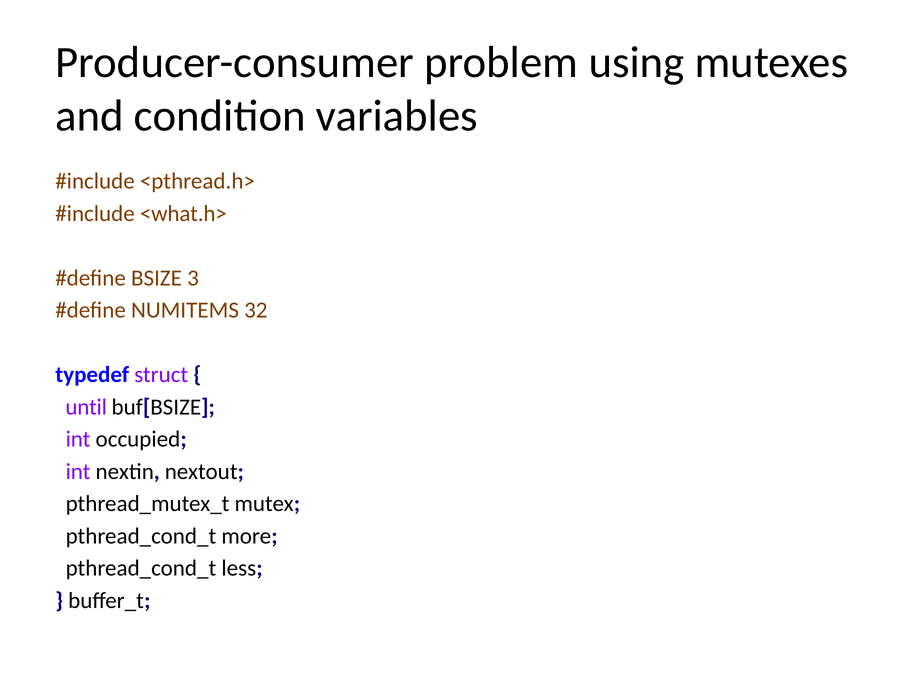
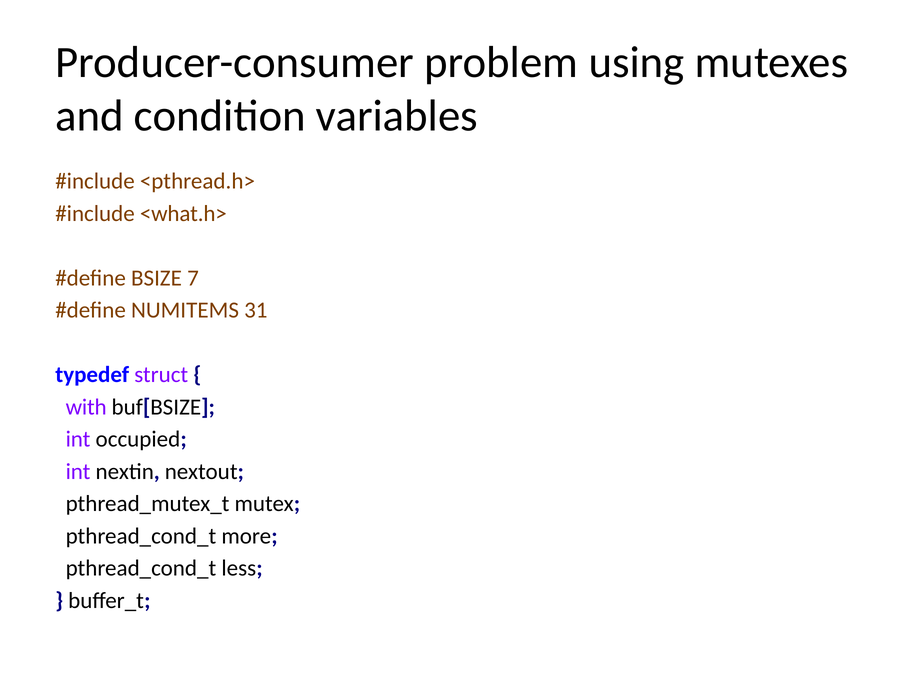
3: 3 -> 7
32: 32 -> 31
until: until -> with
